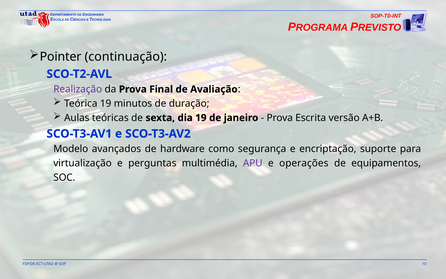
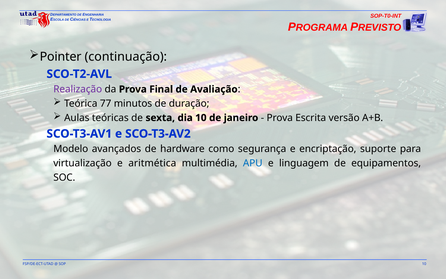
Teórica 19: 19 -> 77
dia 19: 19 -> 10
perguntas: perguntas -> aritmética
APU colour: purple -> blue
operações: operações -> linguagem
